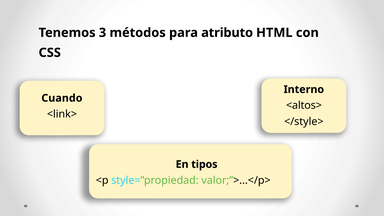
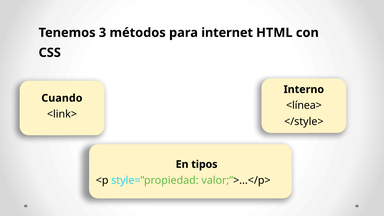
atributo: atributo -> internet
<altos>: <altos> -> <línea>
